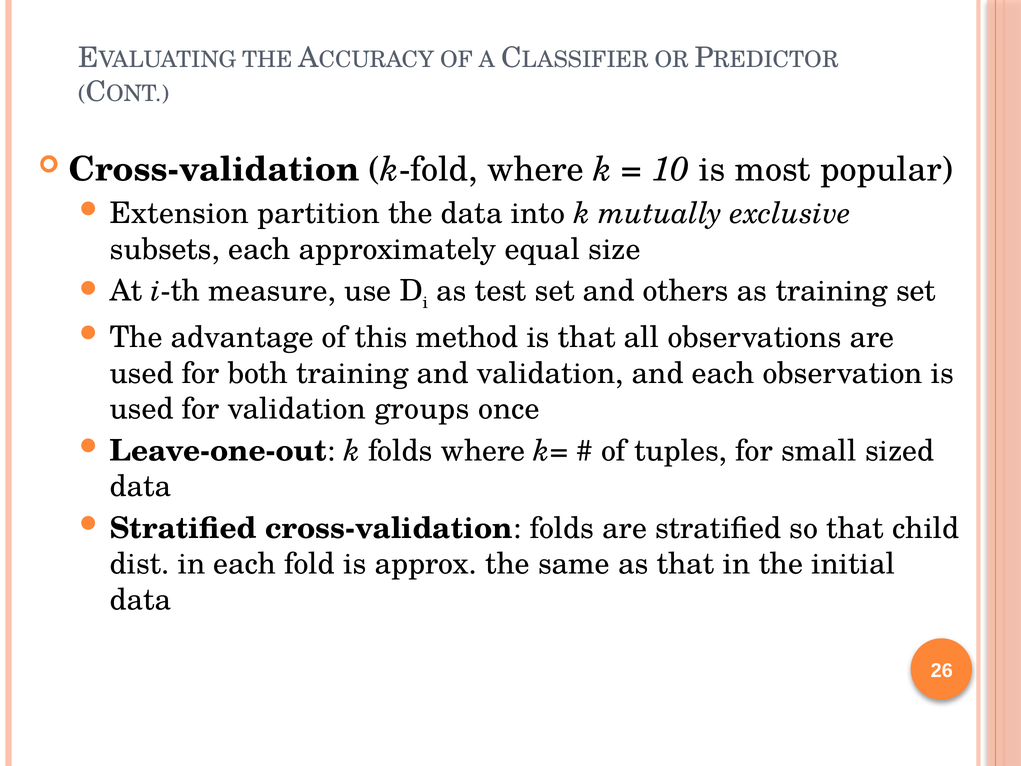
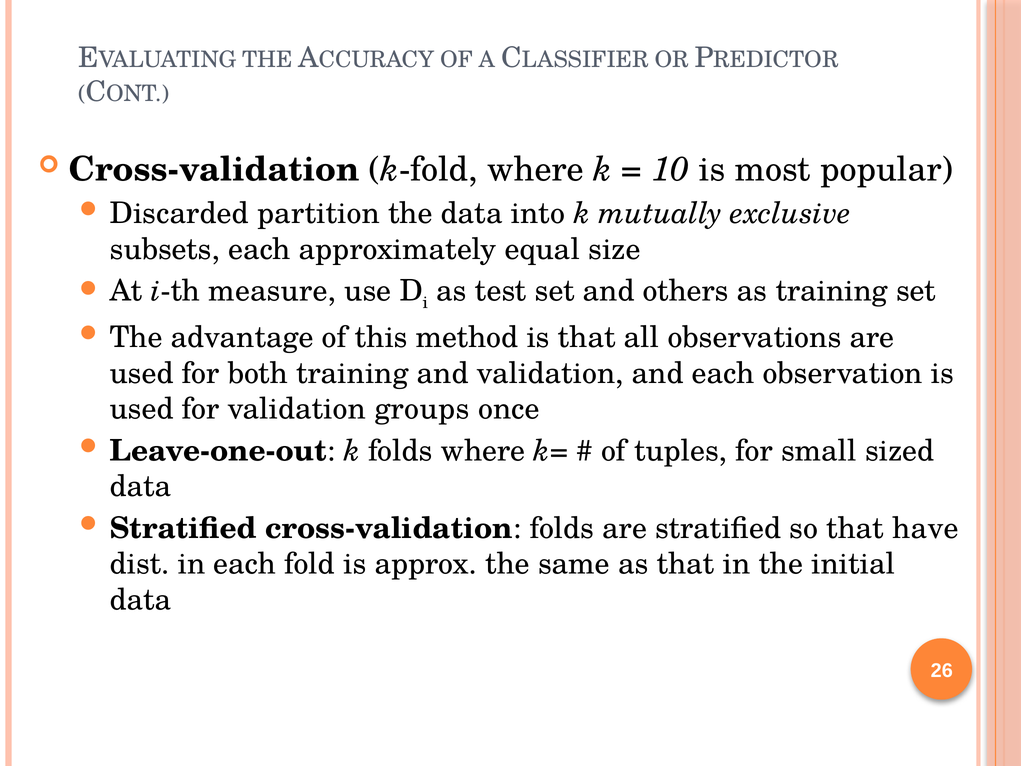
Extension: Extension -> Discarded
child: child -> have
